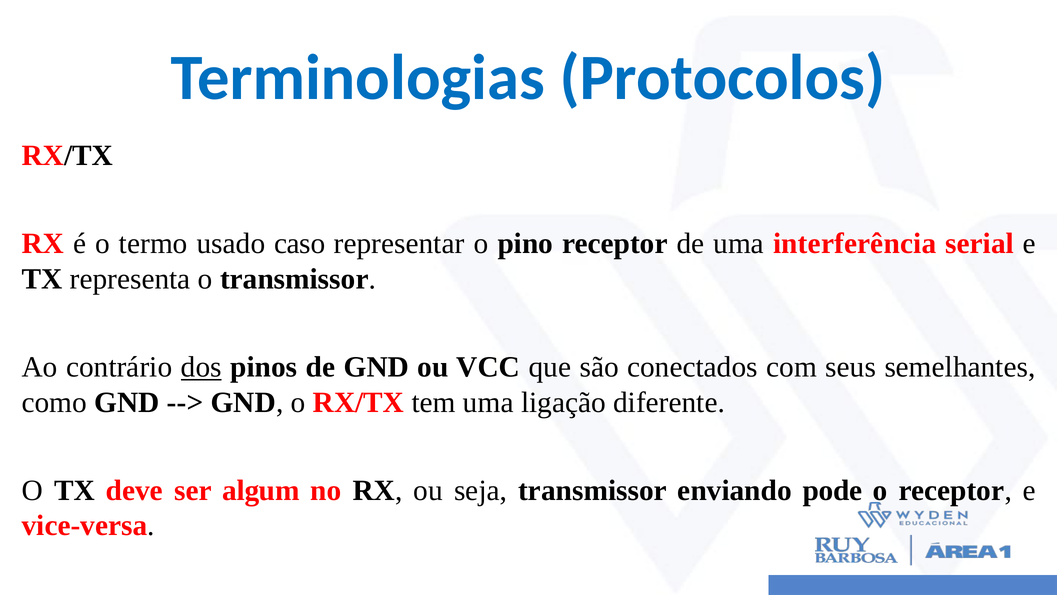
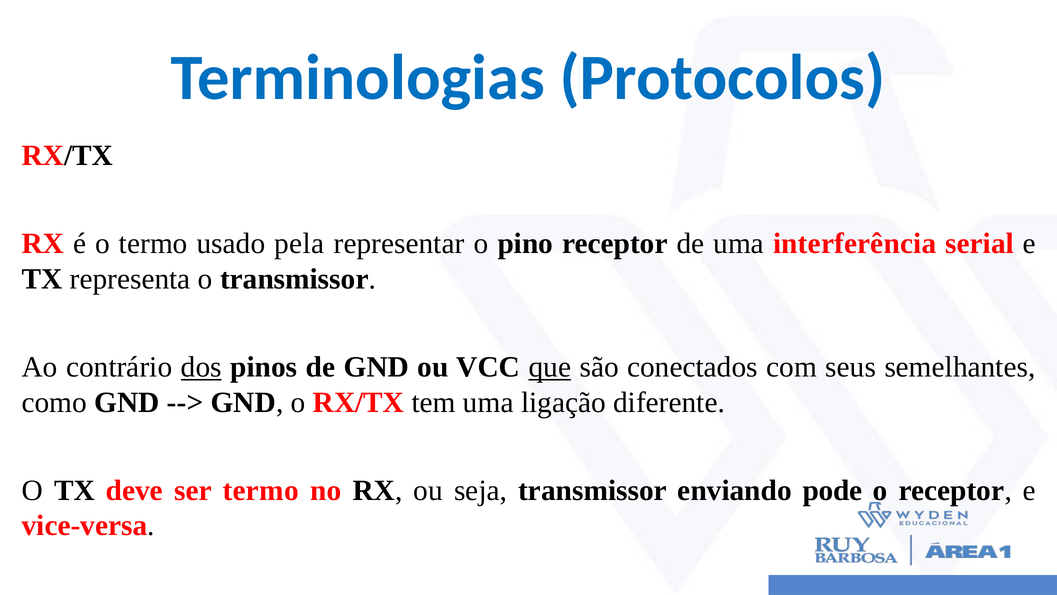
caso: caso -> pela
que underline: none -> present
ser algum: algum -> termo
